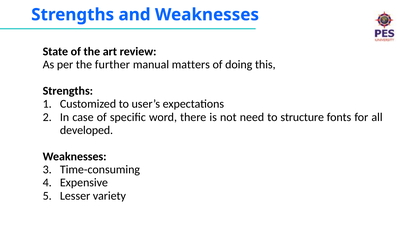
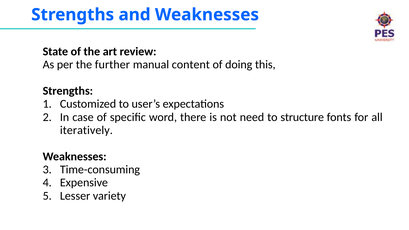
matters: matters -> content
developed: developed -> iteratively
